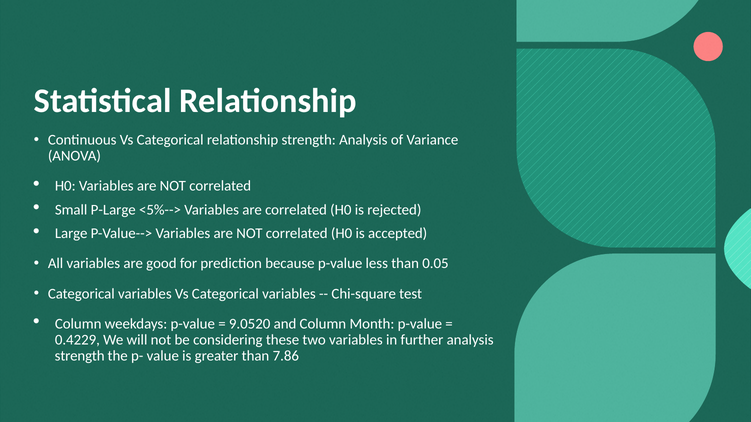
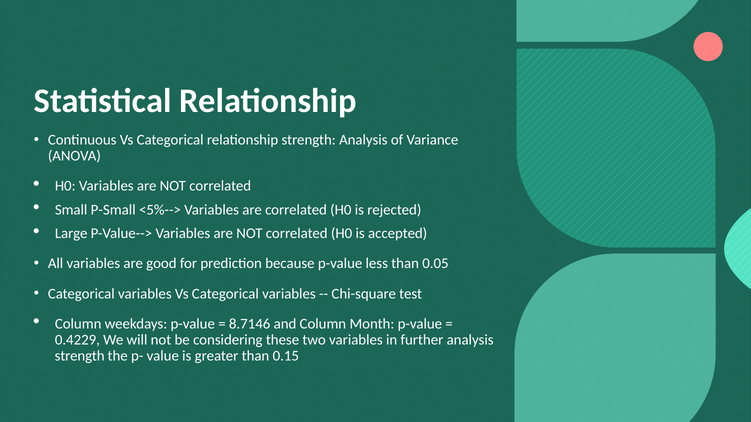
P-Large: P-Large -> P-Small
9.0520: 9.0520 -> 8.7146
7.86: 7.86 -> 0.15
